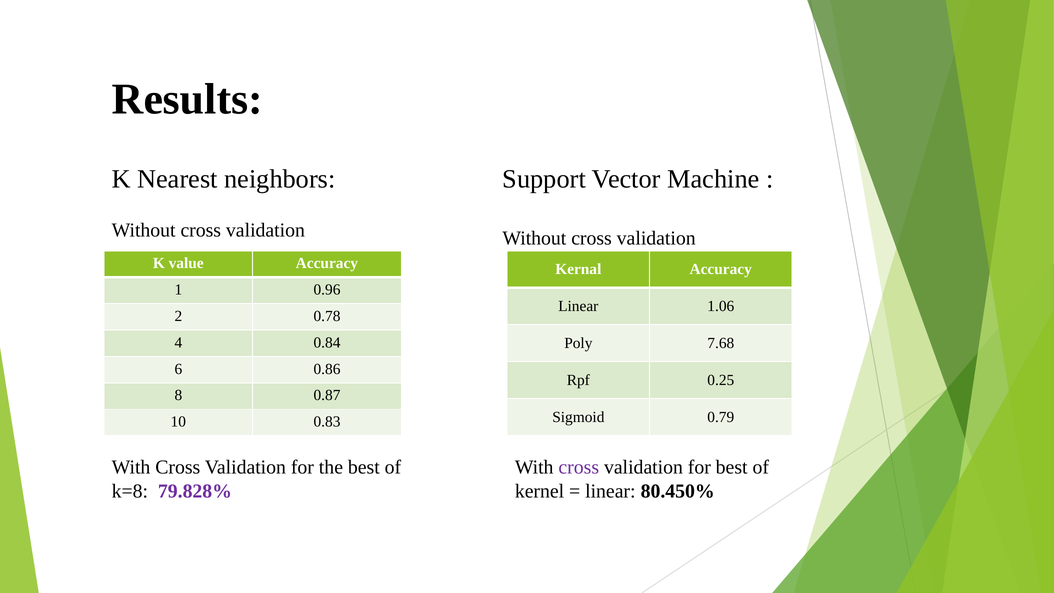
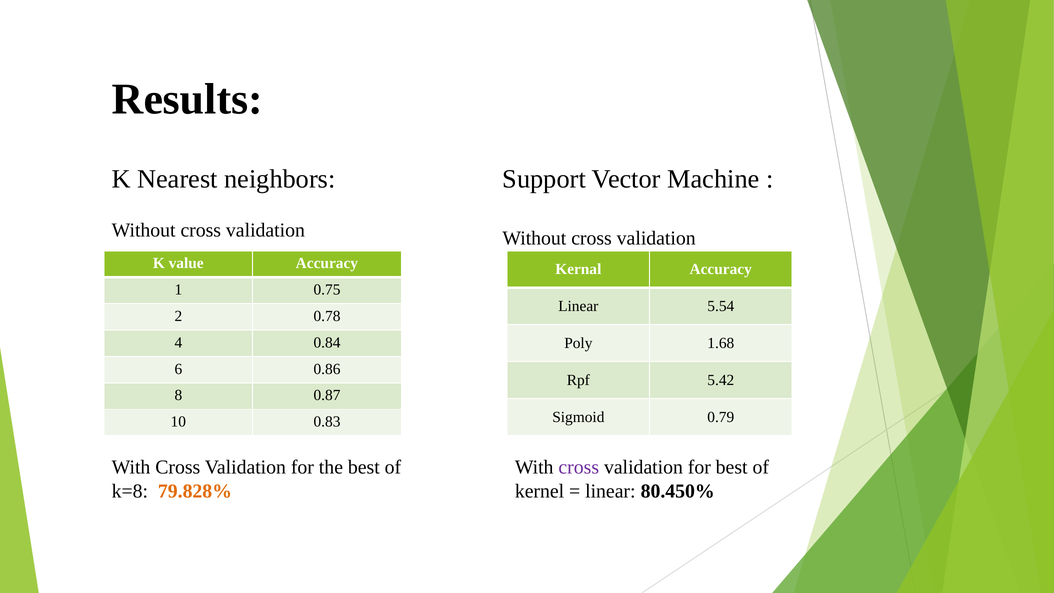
0.96: 0.96 -> 0.75
1.06: 1.06 -> 5.54
7.68: 7.68 -> 1.68
0.25: 0.25 -> 5.42
79.828% colour: purple -> orange
